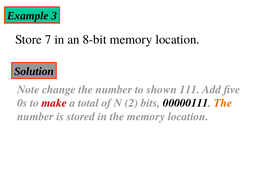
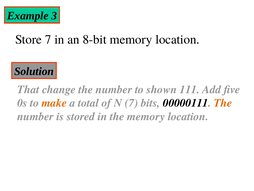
Note: Note -> That
make colour: red -> orange
N 2: 2 -> 7
